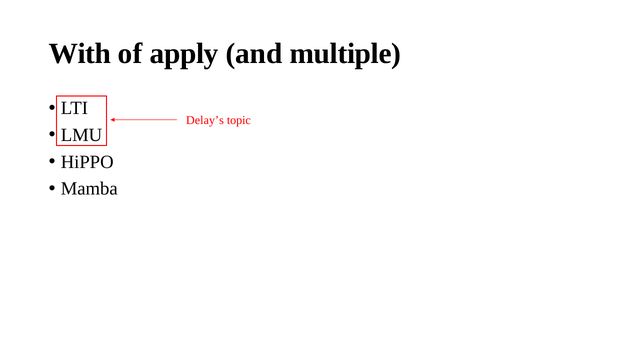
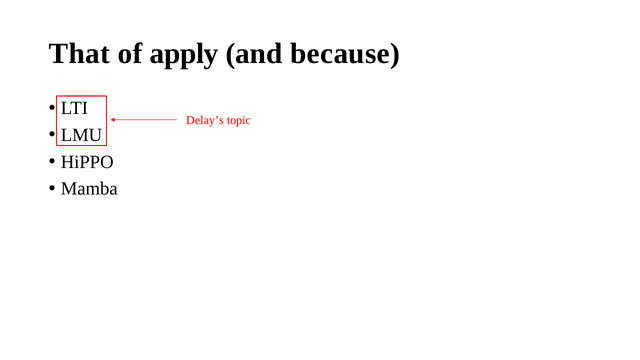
With: With -> That
multiple: multiple -> because
